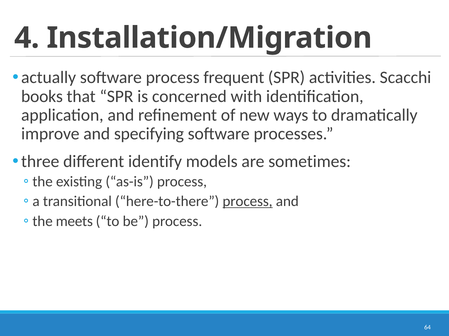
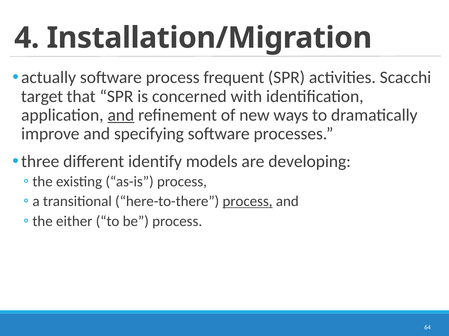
books: books -> target
and at (121, 115) underline: none -> present
sometimes: sometimes -> developing
meets: meets -> either
